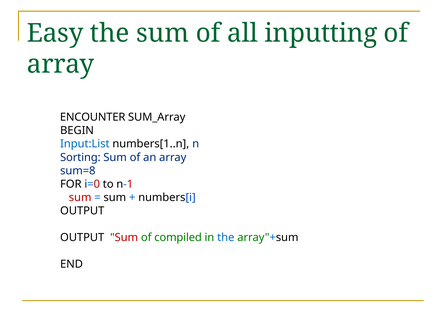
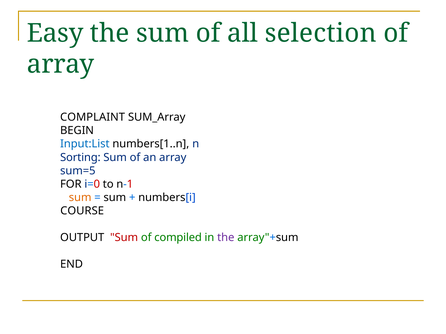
inputting: inputting -> selection
ENCOUNTER: ENCOUNTER -> COMPLAINT
sum=8: sum=8 -> sum=5
sum at (80, 198) colour: red -> orange
OUTPUT at (82, 211): OUTPUT -> COURSE
the at (226, 238) colour: blue -> purple
